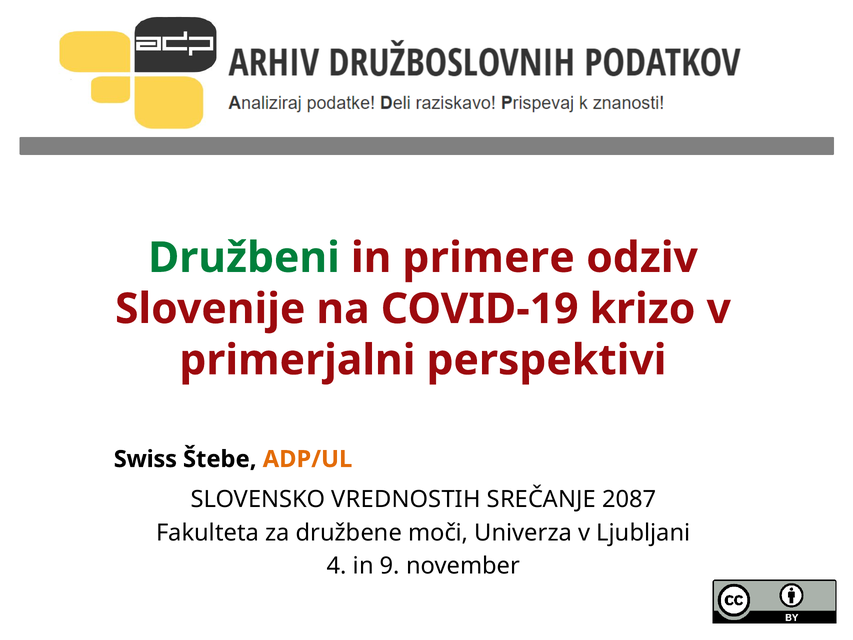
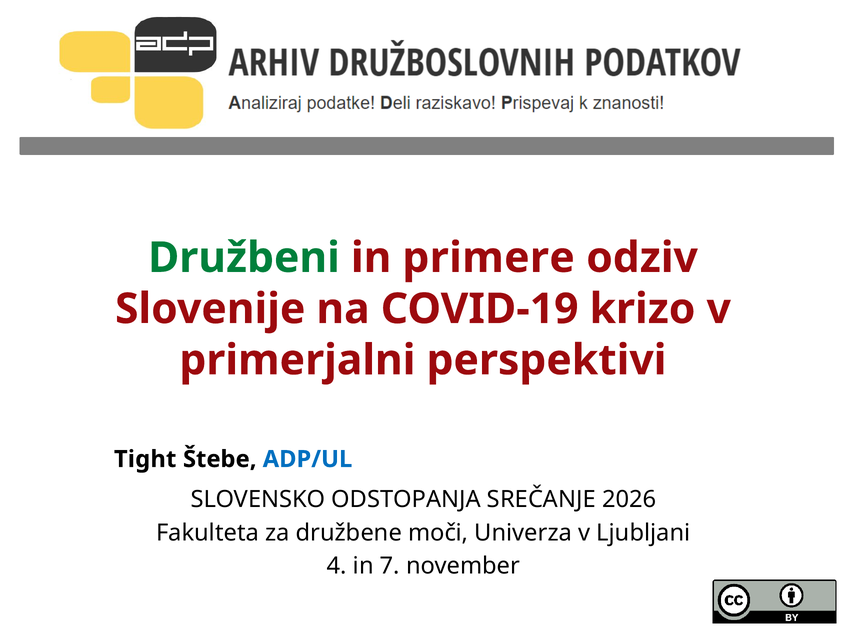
Swiss: Swiss -> Tight
ADP/UL colour: orange -> blue
VREDNOSTIH: VREDNOSTIH -> ODSTOPANJA
2087: 2087 -> 2026
9: 9 -> 7
